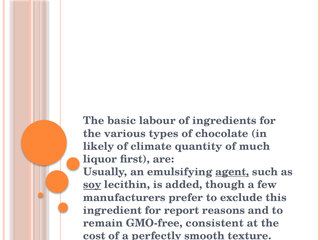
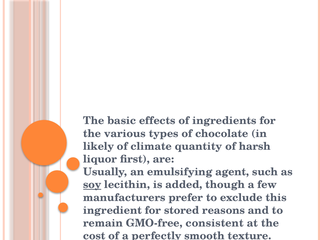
labour: labour -> effects
much: much -> harsh
agent underline: present -> none
report: report -> stored
